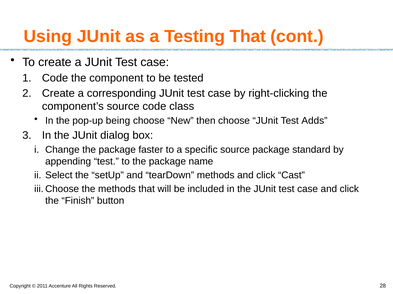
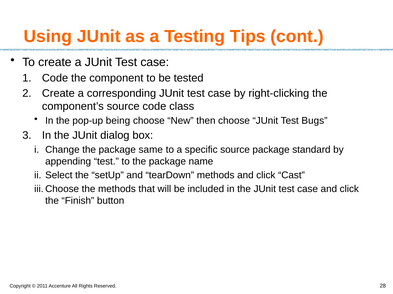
Testing That: That -> Tips
Adds: Adds -> Bugs
faster: faster -> same
